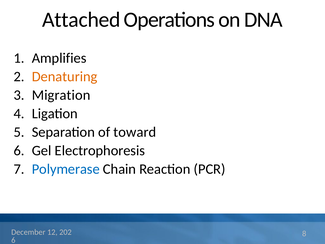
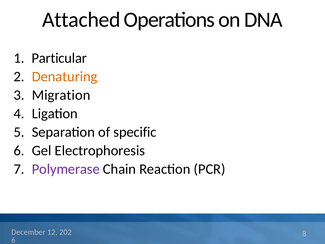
Amplifies: Amplifies -> Particular
toward: toward -> specific
Polymerase colour: blue -> purple
